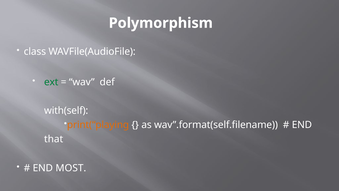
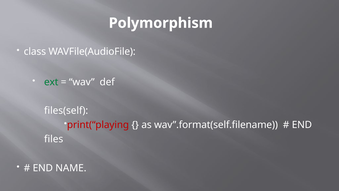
with(self: with(self -> files(self
print(“playing colour: orange -> red
that: that -> files
MOST: MOST -> NAME
